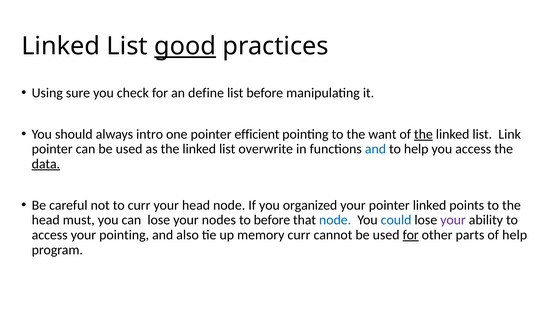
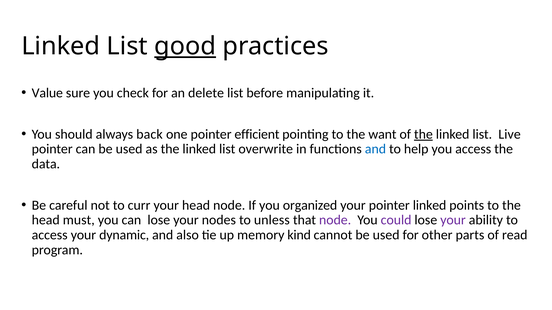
Using: Using -> Value
define: define -> delete
intro: intro -> back
Link: Link -> Live
data underline: present -> none
to before: before -> unless
node at (335, 220) colour: blue -> purple
could colour: blue -> purple
your pointing: pointing -> dynamic
memory curr: curr -> kind
for at (411, 235) underline: present -> none
of help: help -> read
